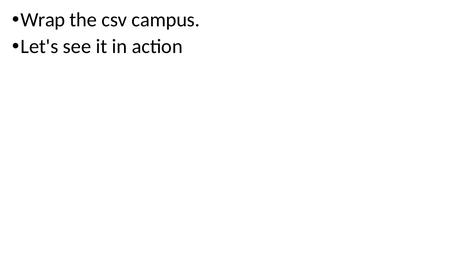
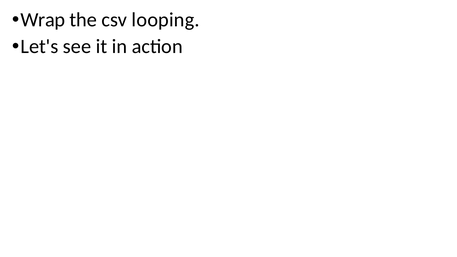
campus: campus -> looping
